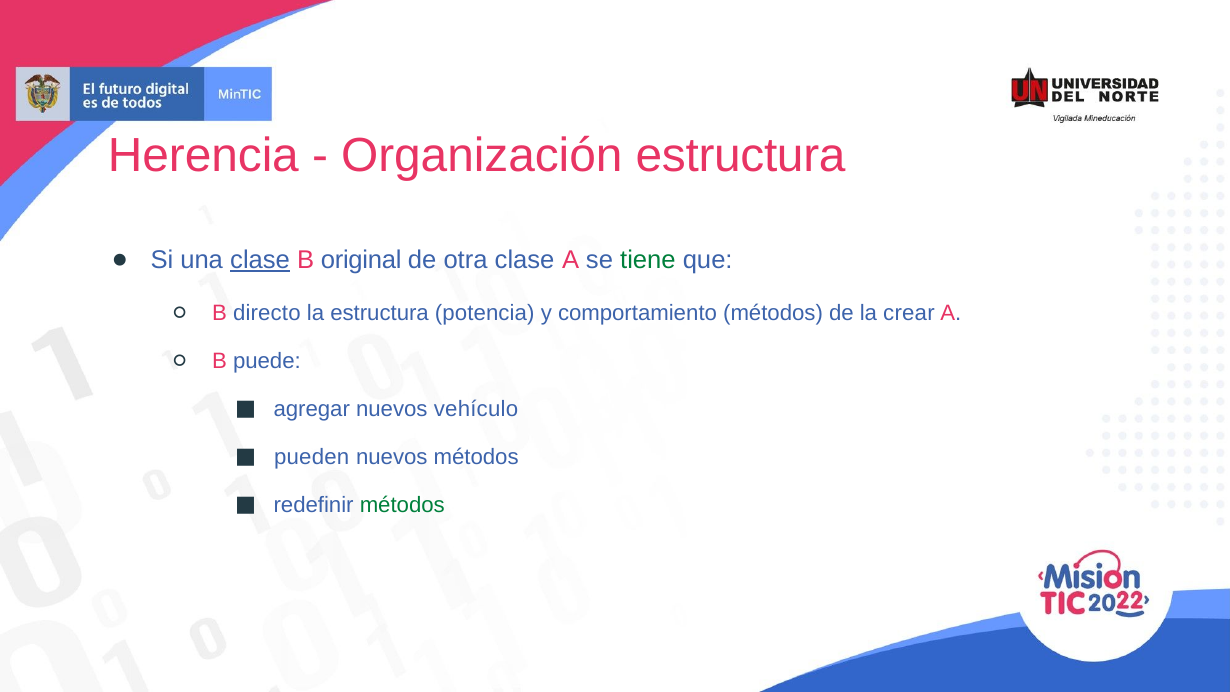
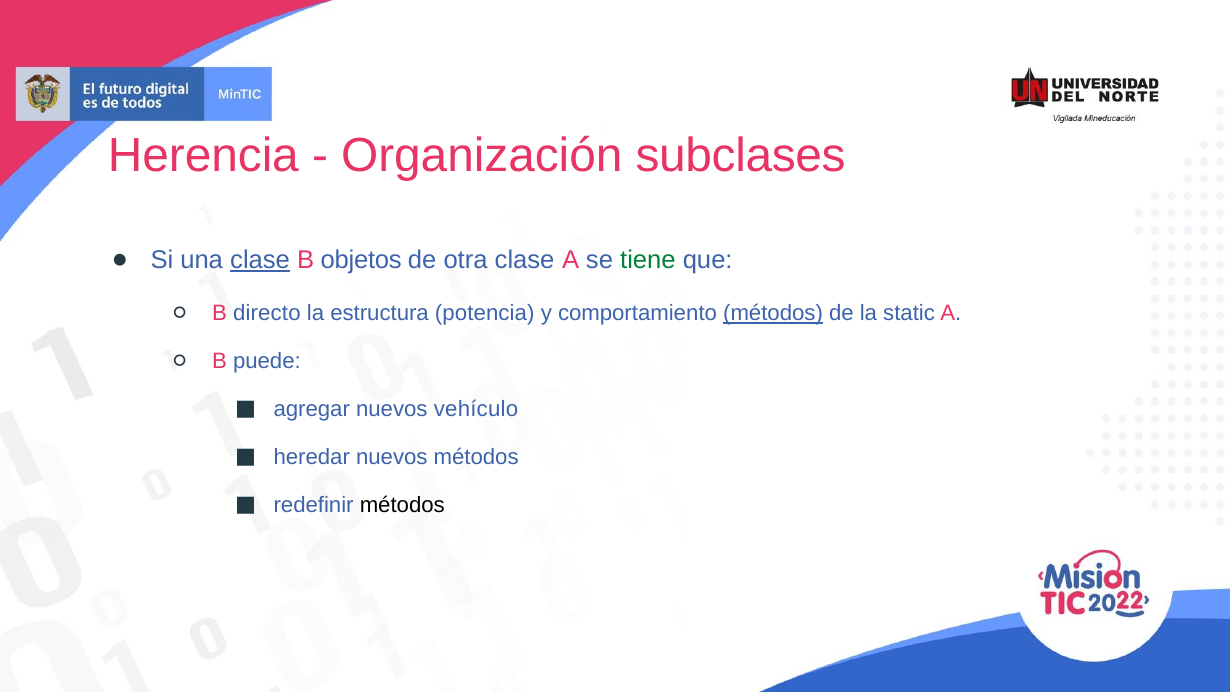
Organización estructura: estructura -> subclases
original: original -> objetos
métodos at (773, 313) underline: none -> present
crear: crear -> static
pueden: pueden -> heredar
métodos at (402, 505) colour: green -> black
